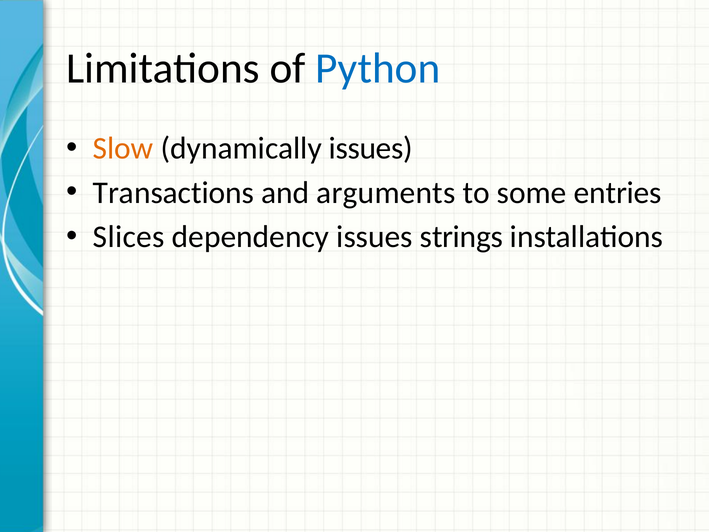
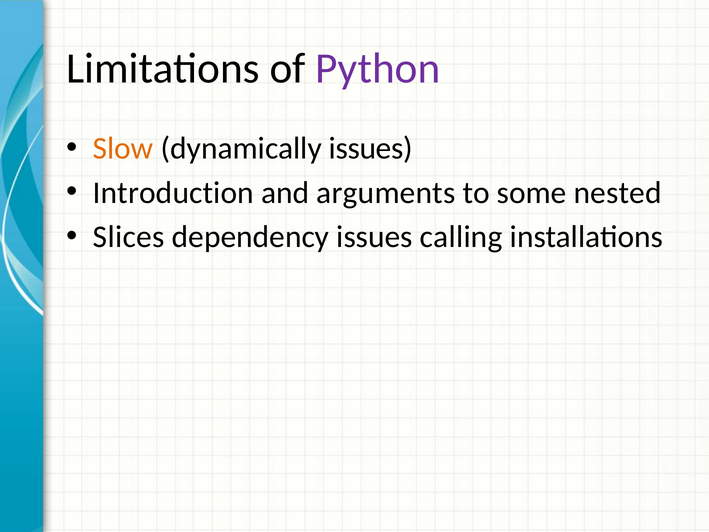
Python colour: blue -> purple
Transactions: Transactions -> Introduction
entries: entries -> nested
strings: strings -> calling
